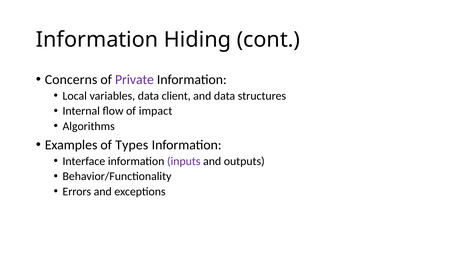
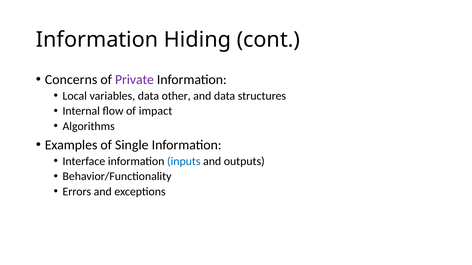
client: client -> other
Types: Types -> Single
inputs colour: purple -> blue
